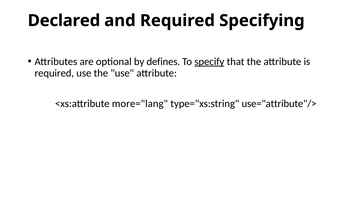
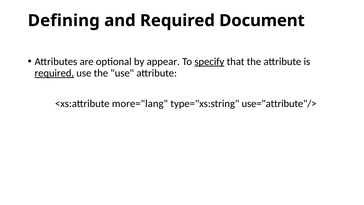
Declared: Declared -> Defining
Specifying: Specifying -> Document
defines: defines -> appear
required at (54, 73) underline: none -> present
